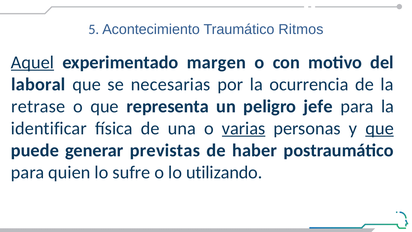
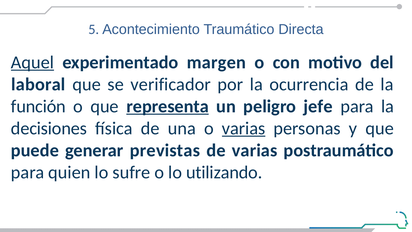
Ritmos: Ritmos -> Directa
necesarias: necesarias -> verificador
retrase: retrase -> función
representa underline: none -> present
identificar: identificar -> decisiones
que at (380, 128) underline: present -> none
de haber: haber -> varias
